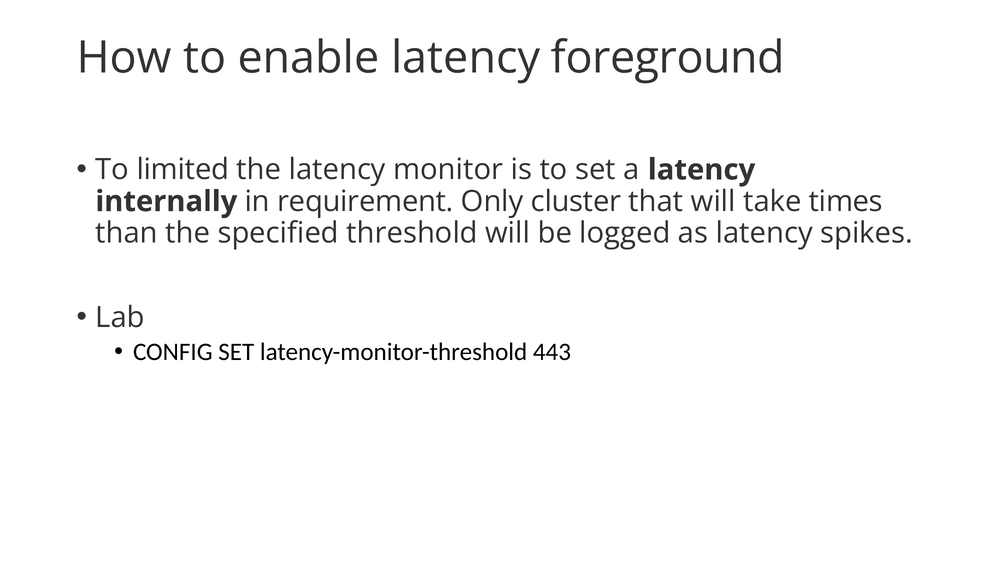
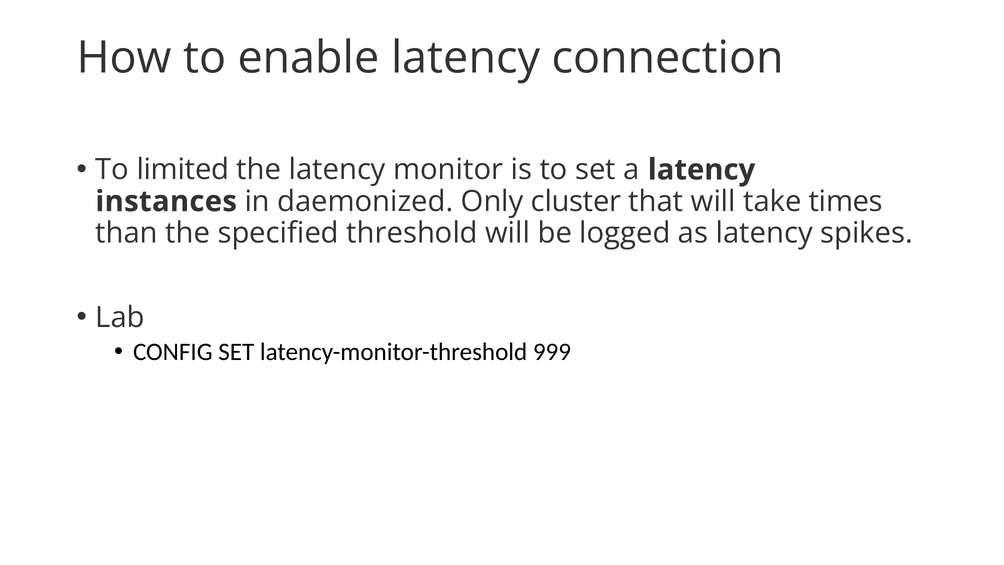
foreground: foreground -> connection
internally: internally -> instances
requirement: requirement -> daemonized
443: 443 -> 999
